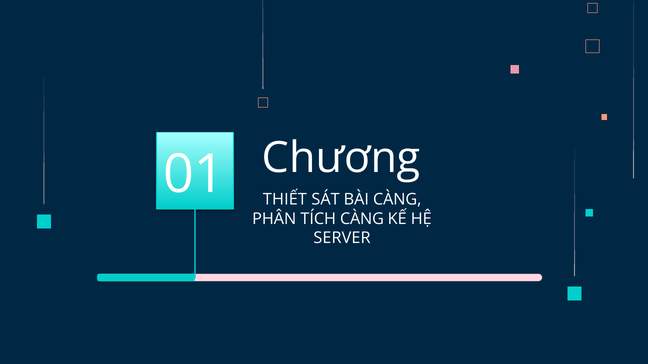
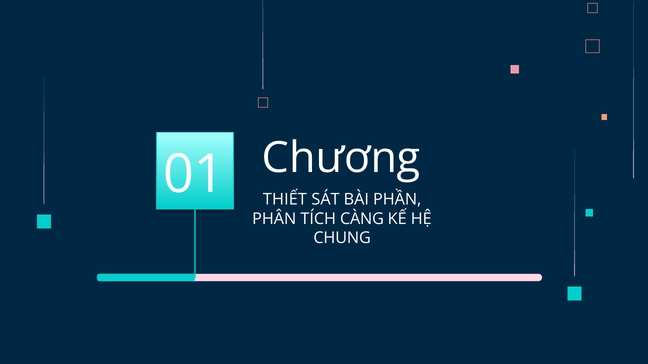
BÀI CÀNG: CÀNG -> PHẦN
SERVER: SERVER -> CHUNG
